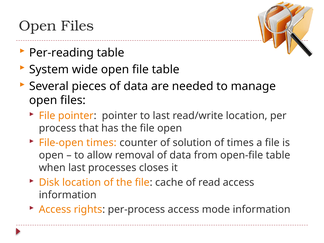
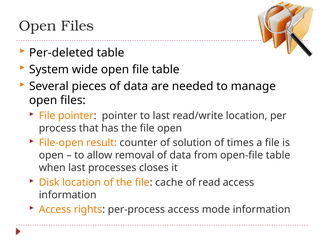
Per-reading: Per-reading -> Per-deleted
File-open times: times -> result
